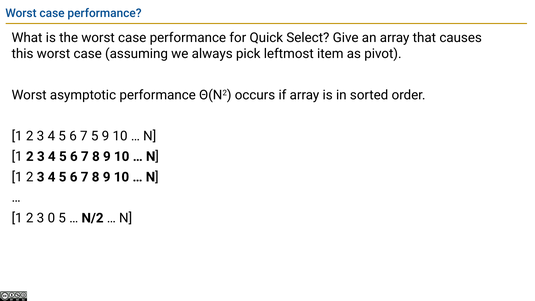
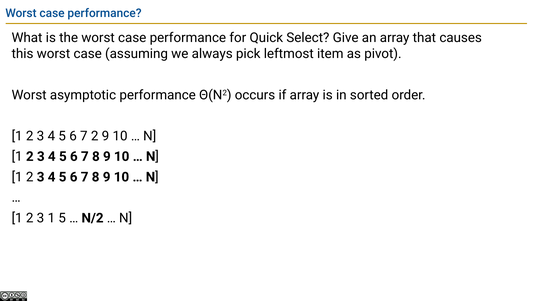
7 5: 5 -> 2
3 0: 0 -> 1
